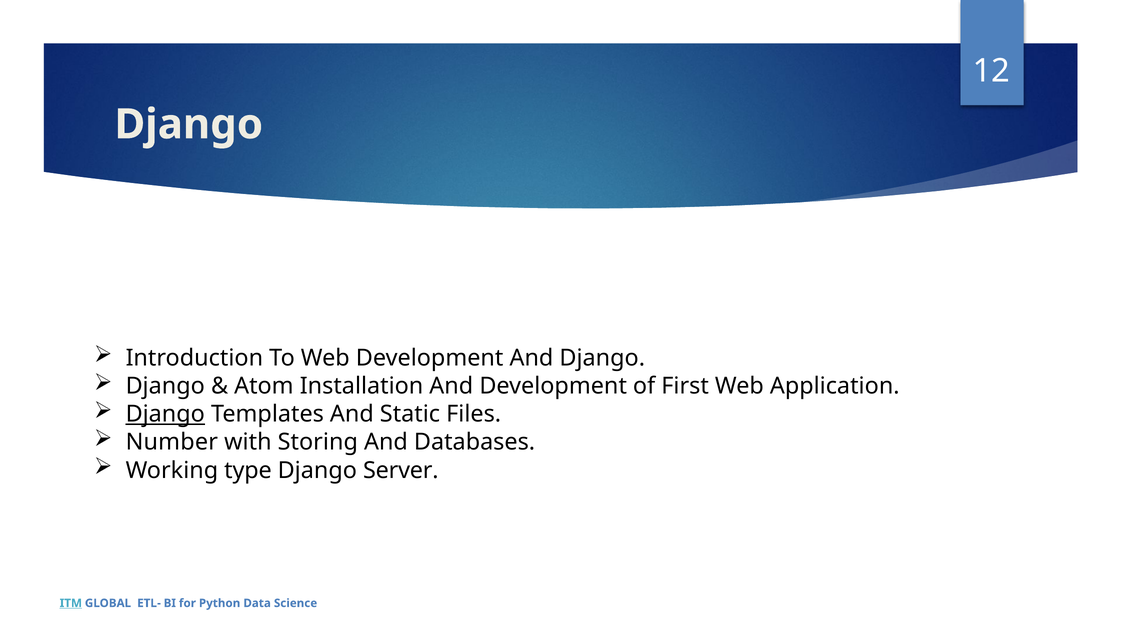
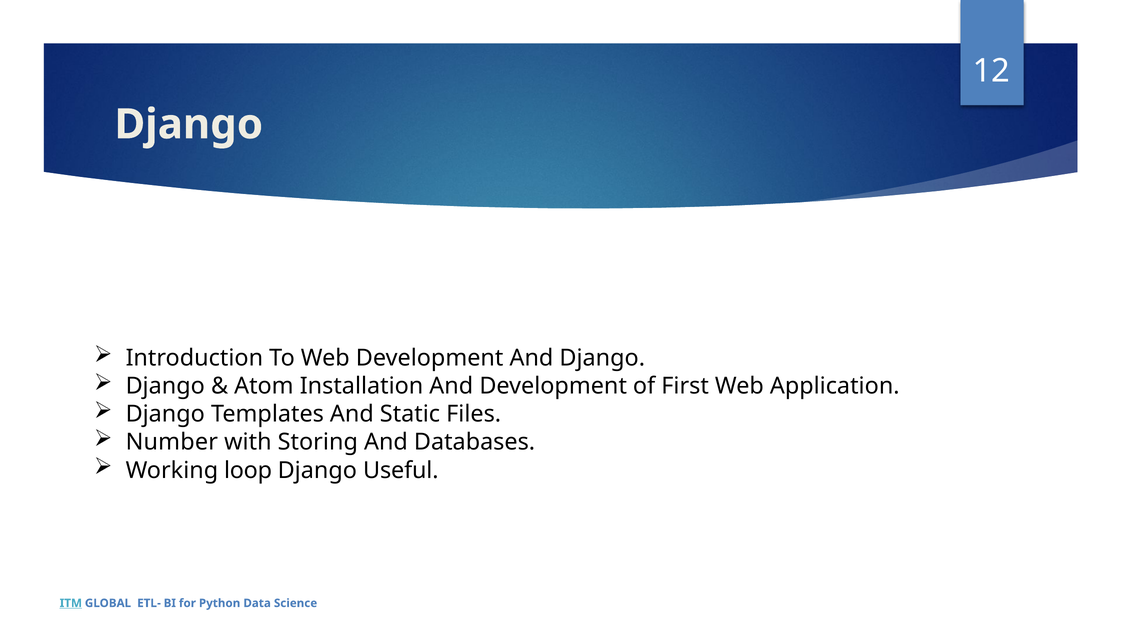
Django at (165, 414) underline: present -> none
type: type -> loop
Server: Server -> Useful
